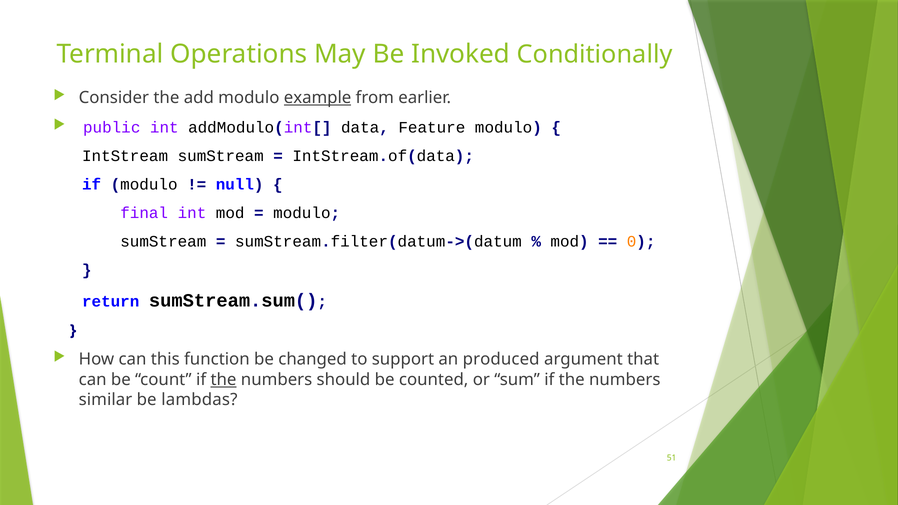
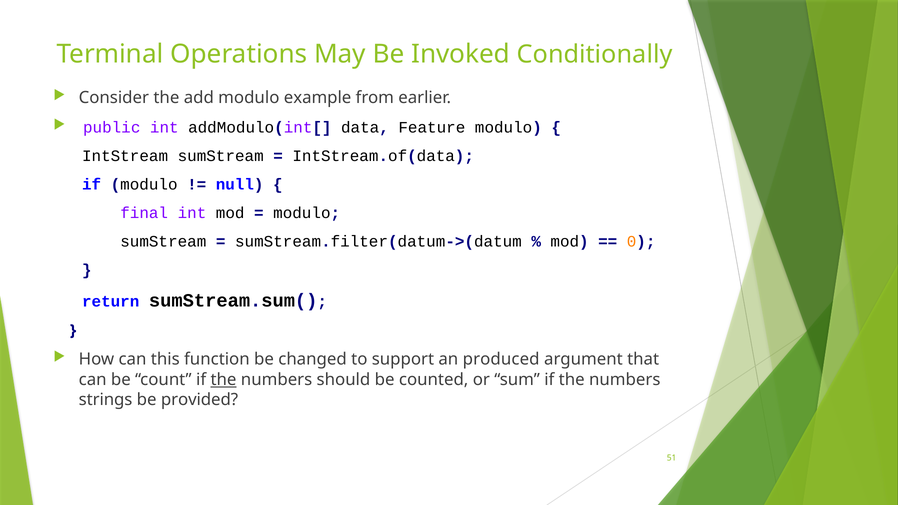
example underline: present -> none
similar: similar -> strings
lambdas: lambdas -> provided
